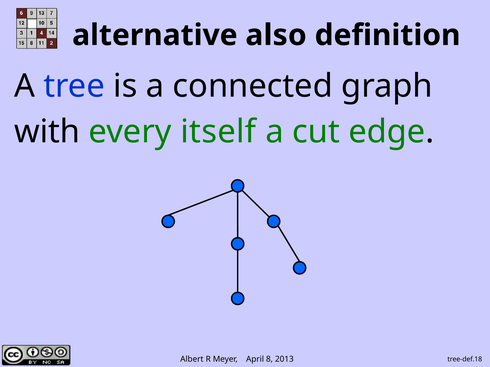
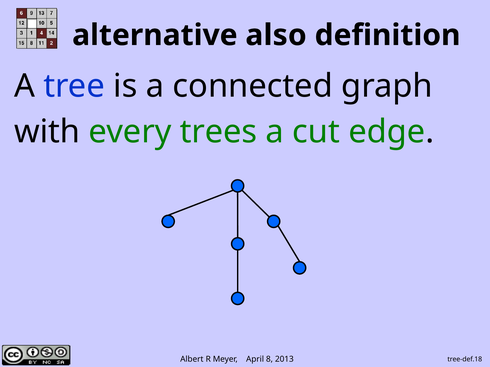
itself: itself -> trees
